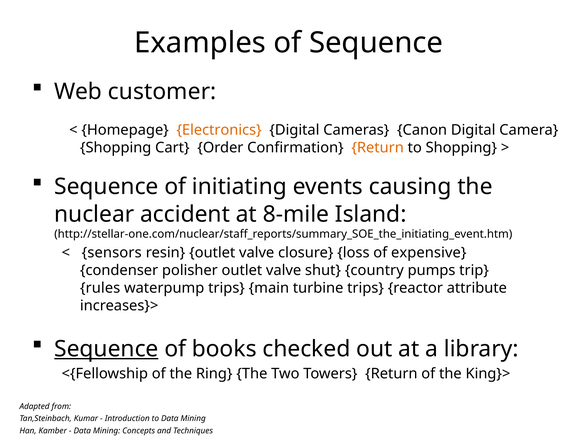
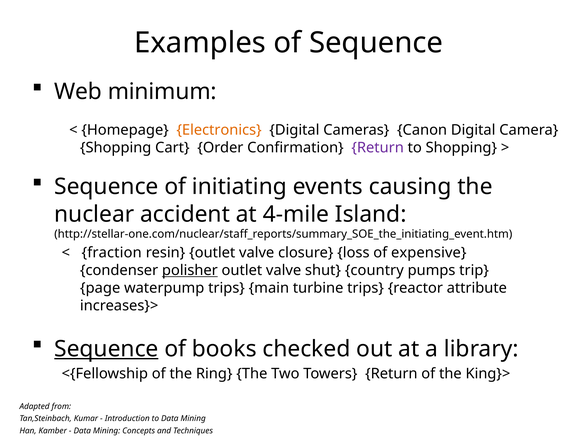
customer: customer -> minimum
Return at (378, 148) colour: orange -> purple
8-mile: 8-mile -> 4-mile
sensors: sensors -> fraction
polisher underline: none -> present
rules: rules -> page
